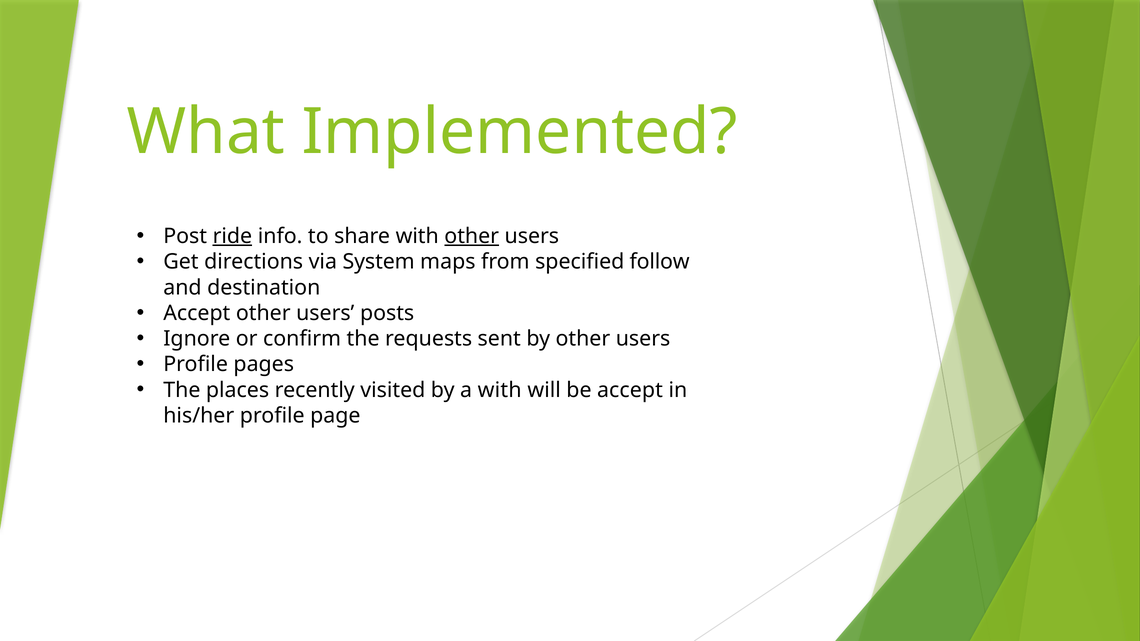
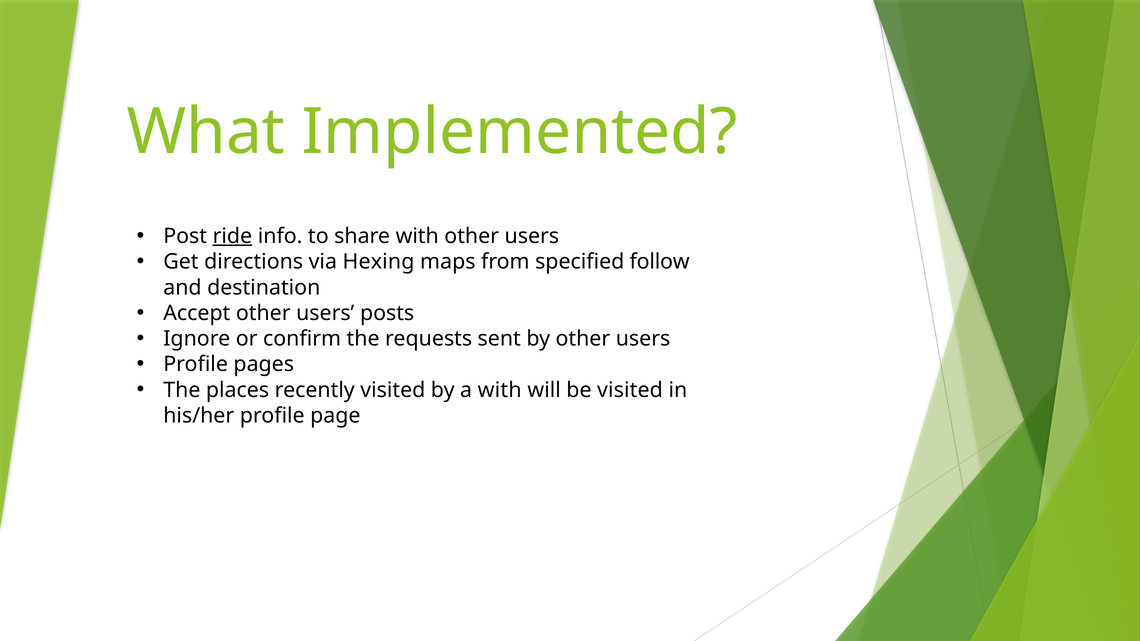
other at (472, 236) underline: present -> none
System: System -> Hexing
be accept: accept -> visited
